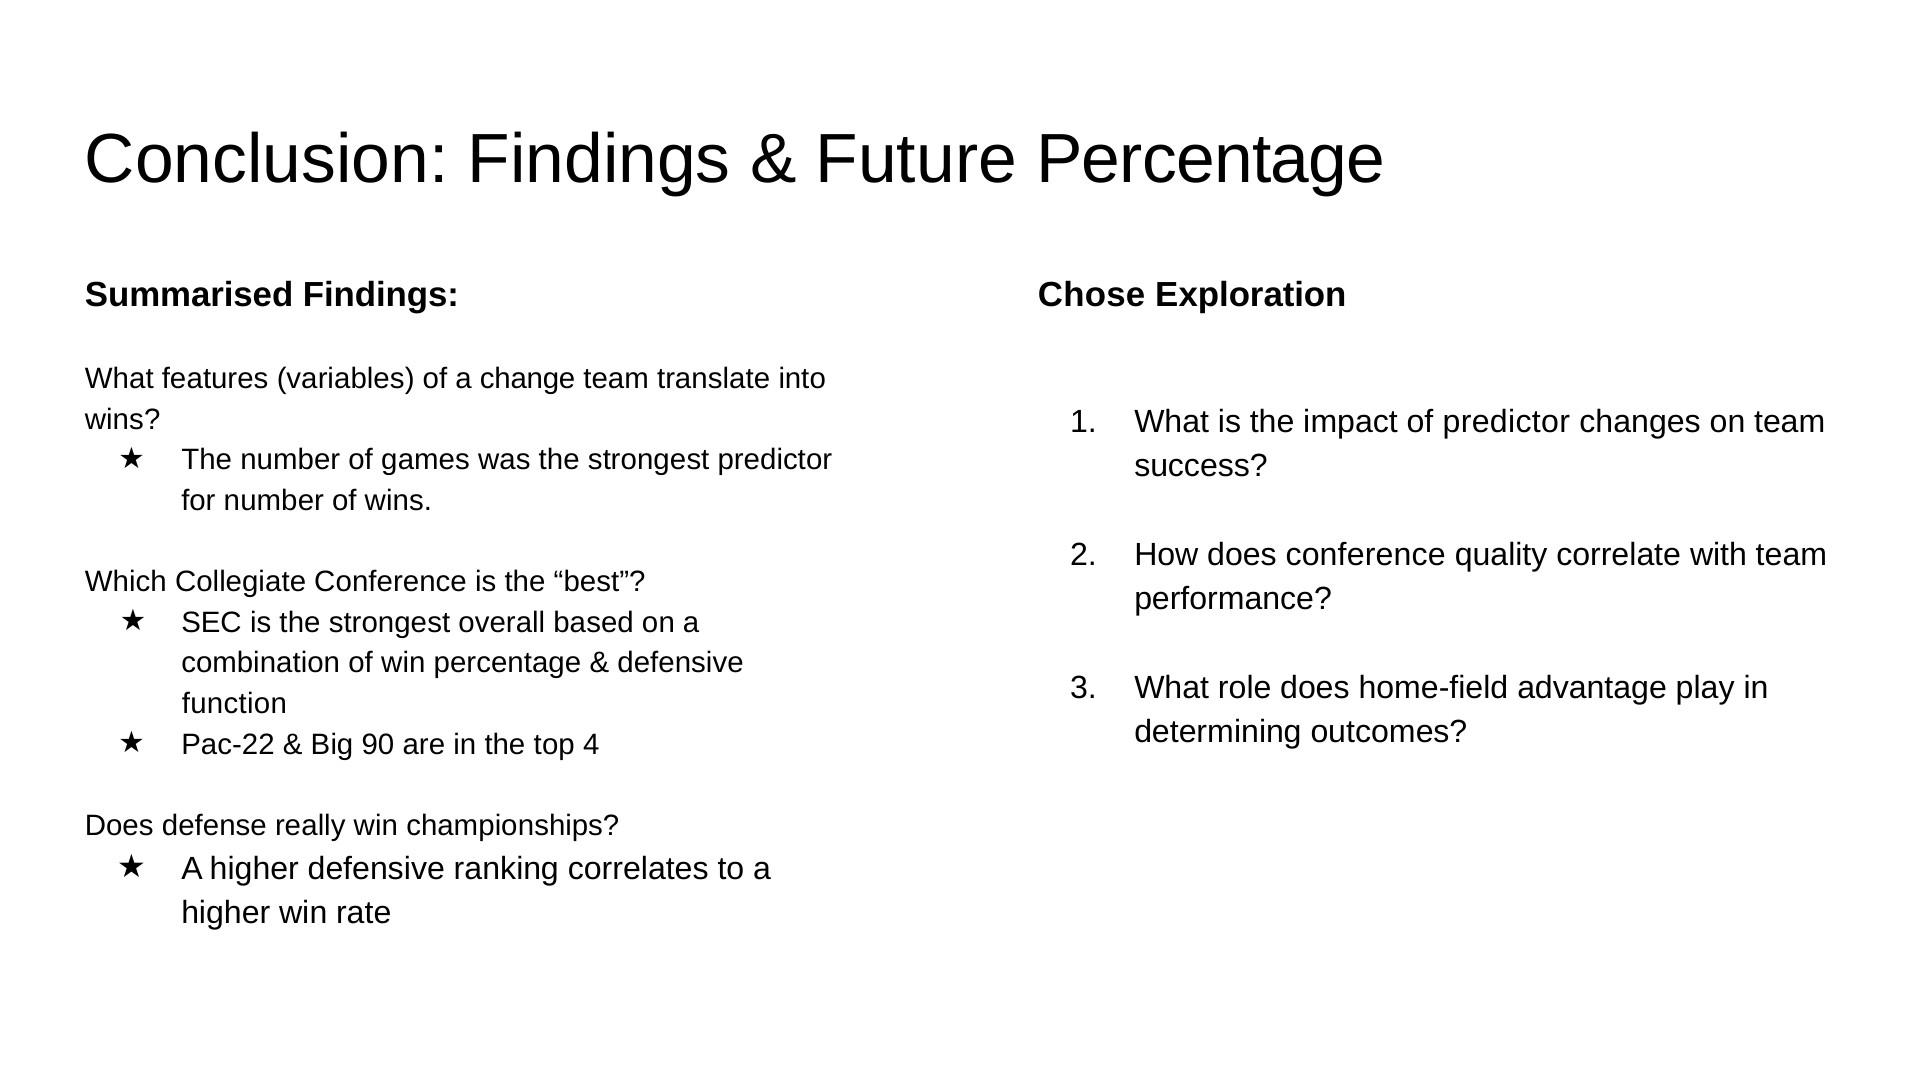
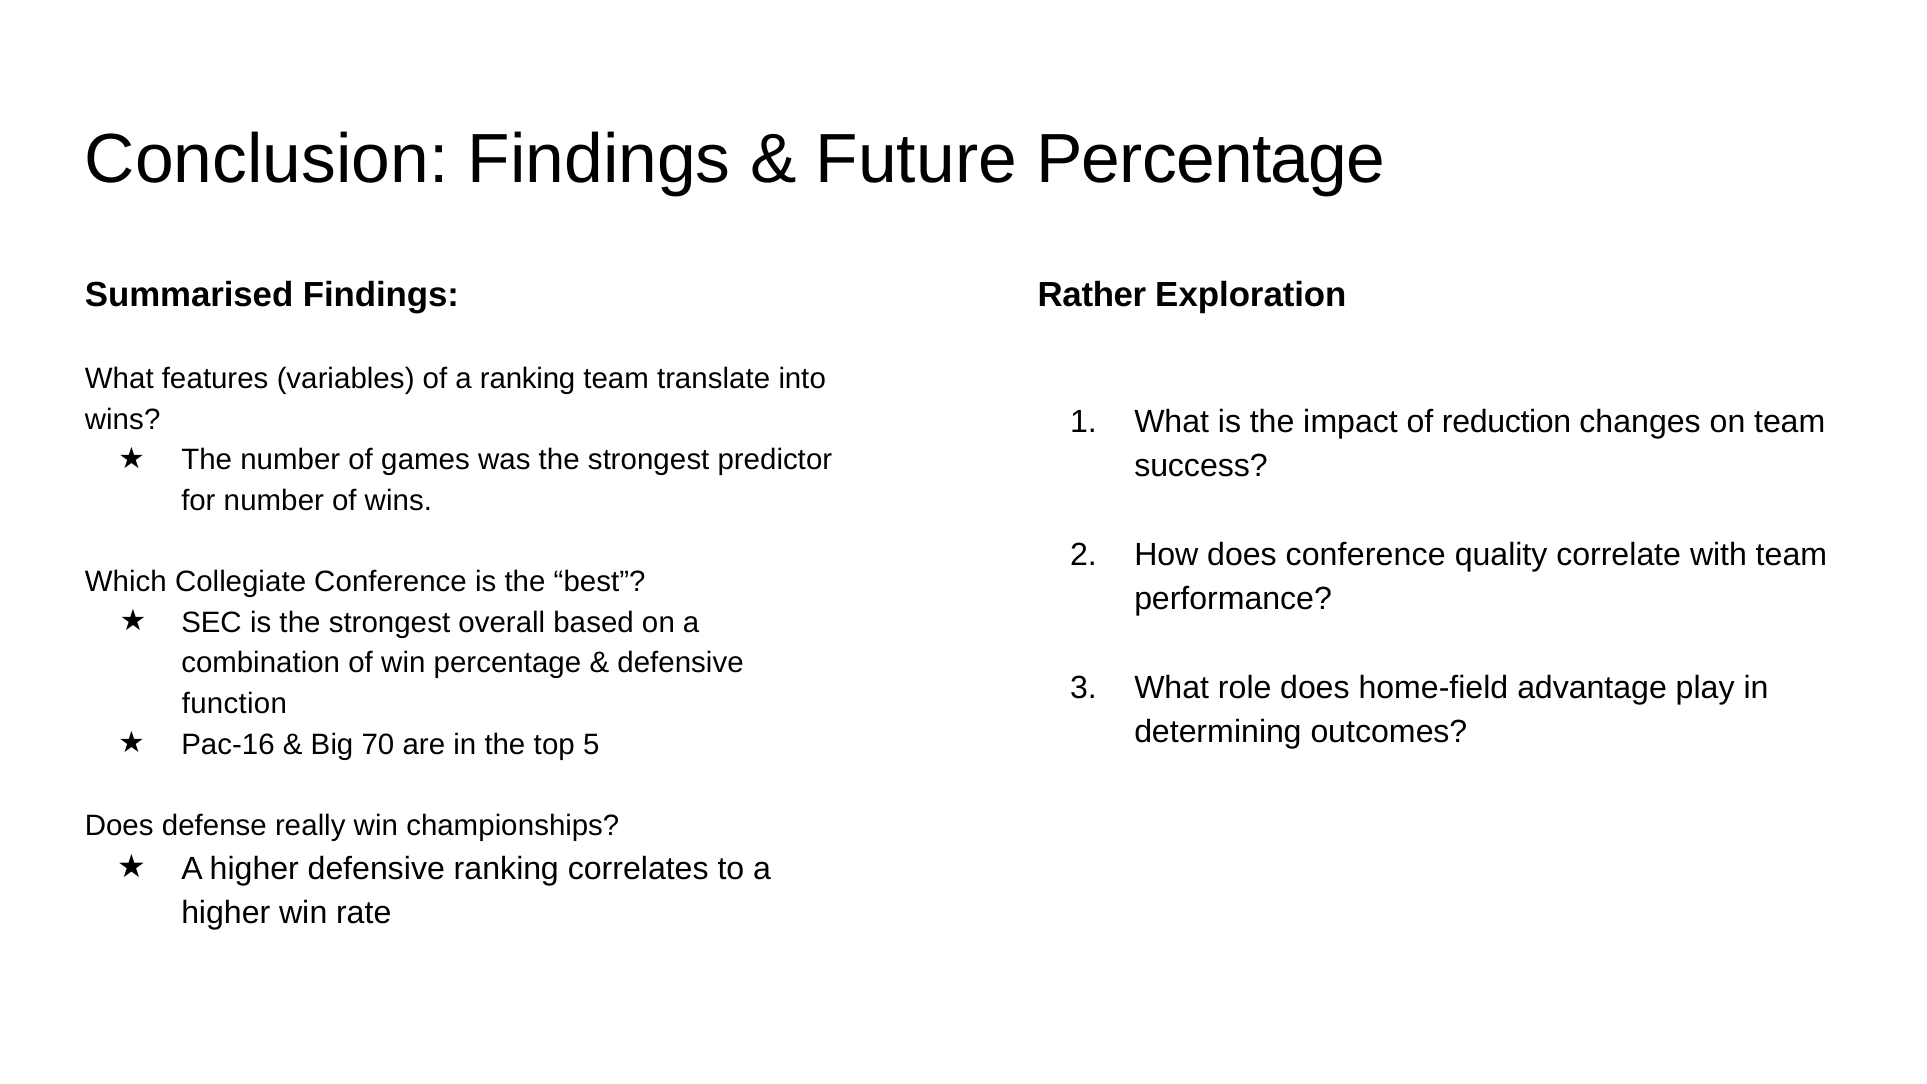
Chose: Chose -> Rather
a change: change -> ranking
of predictor: predictor -> reduction
Pac-22: Pac-22 -> Pac-16
90: 90 -> 70
4: 4 -> 5
